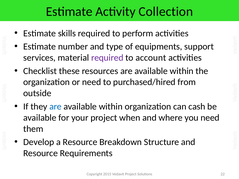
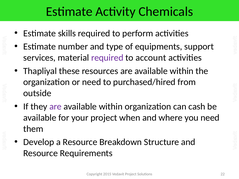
Collection: Collection -> Chemicals
Checklist: Checklist -> Thapliyal
are at (55, 107) colour: blue -> purple
